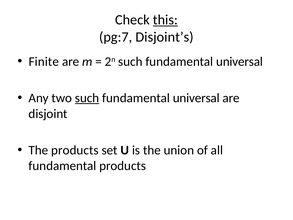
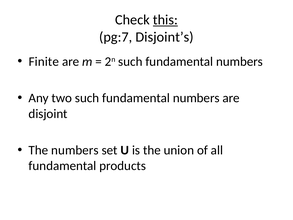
2n such fundamental universal: universal -> numbers
such at (87, 98) underline: present -> none
universal at (196, 98): universal -> numbers
The products: products -> numbers
